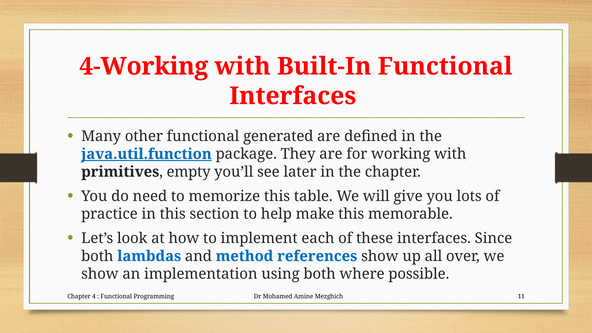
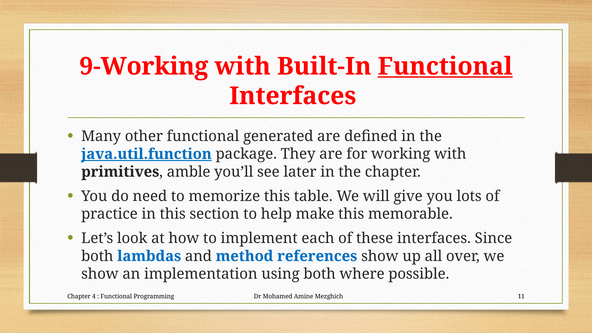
4-Working: 4-Working -> 9-Working
Functional at (445, 66) underline: none -> present
empty: empty -> amble
